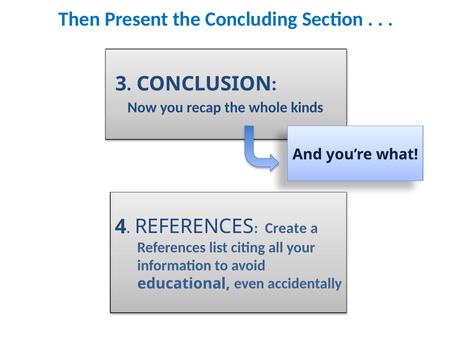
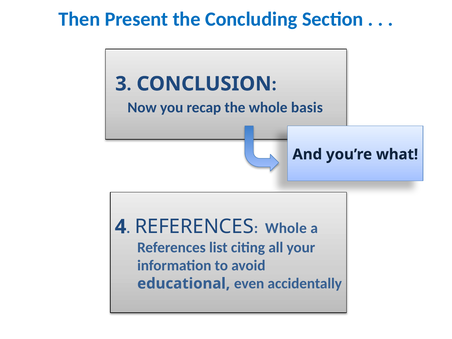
kinds: kinds -> basis
REFERENCES Create: Create -> Whole
